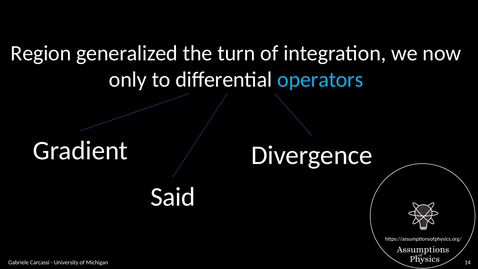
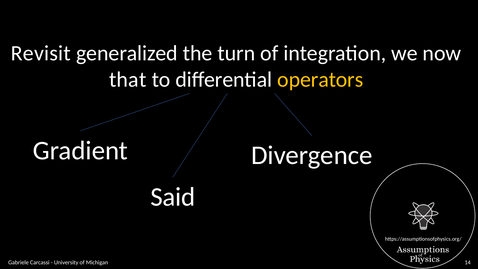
Region: Region -> Revisit
only: only -> that
operators colour: light blue -> yellow
